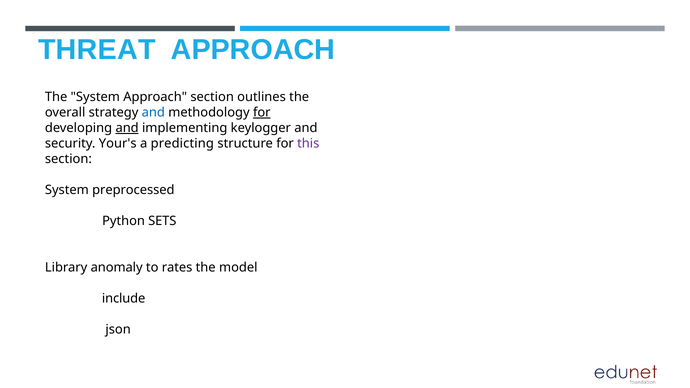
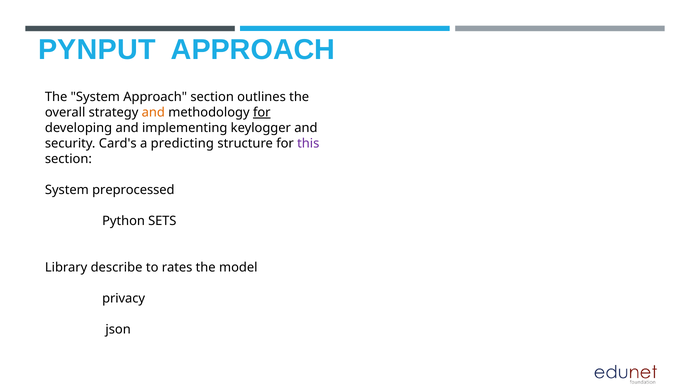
THREAT: THREAT -> PYNPUT
and at (153, 112) colour: blue -> orange
and at (127, 128) underline: present -> none
Your's: Your's -> Card's
anomaly: anomaly -> describe
include: include -> privacy
